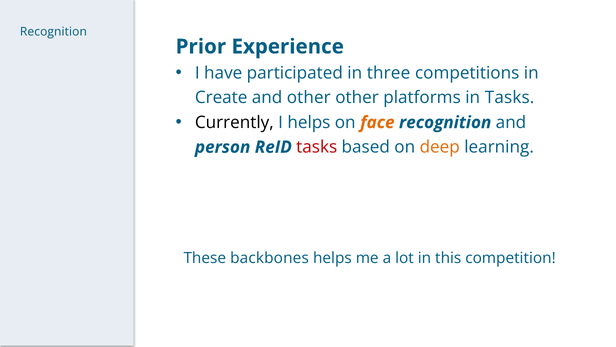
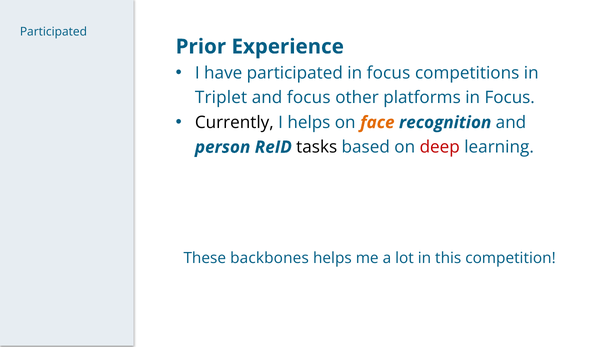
Recognition at (53, 32): Recognition -> Participated
participated in three: three -> focus
Create: Create -> Triplet
and other: other -> focus
platforms in Tasks: Tasks -> Focus
tasks at (317, 147) colour: red -> black
deep colour: orange -> red
